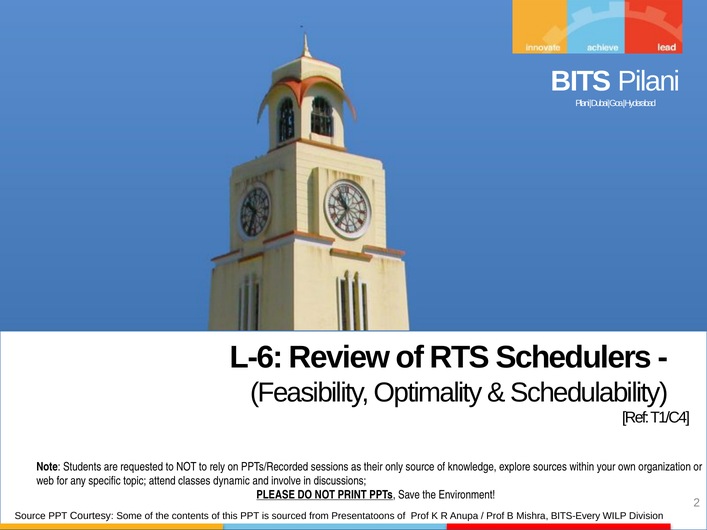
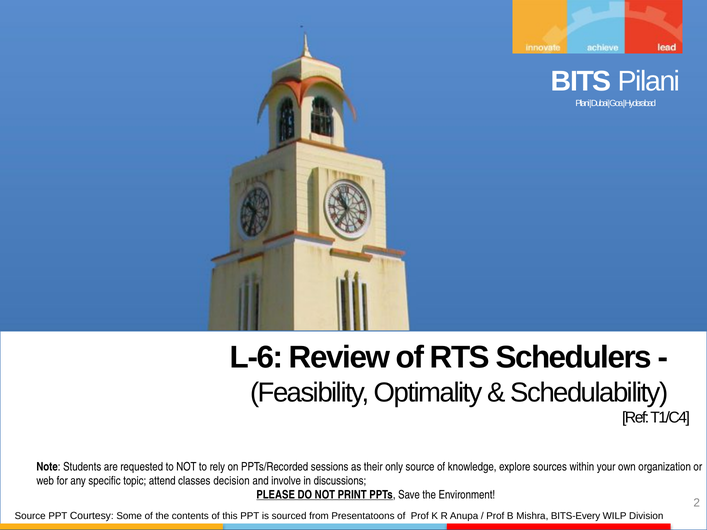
dynamic: dynamic -> decision
